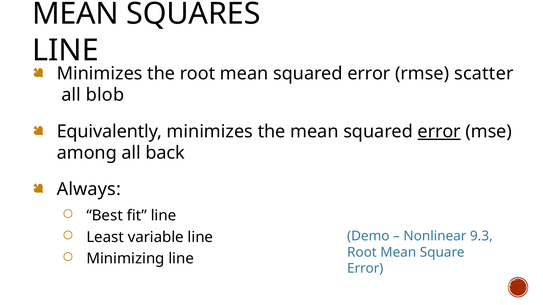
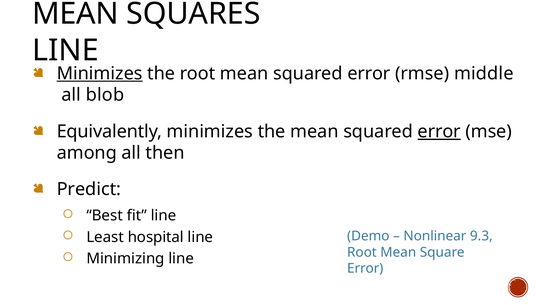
Minimizes at (100, 74) underline: none -> present
scatter: scatter -> middle
back: back -> then
Always: Always -> Predict
variable: variable -> hospital
